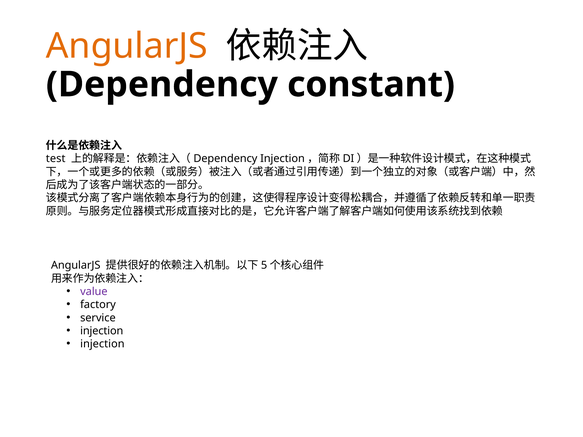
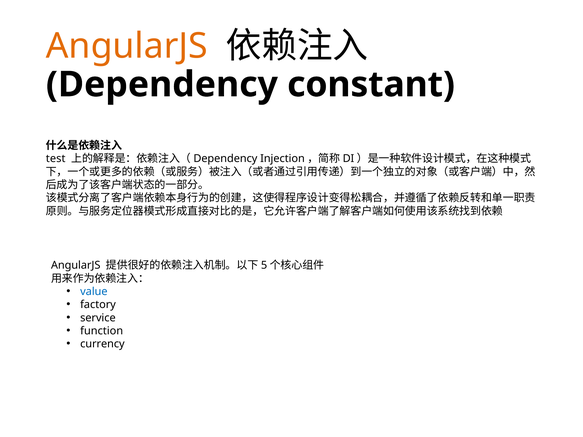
value colour: purple -> blue
injection at (102, 331): injection -> function
injection at (102, 344): injection -> currency
